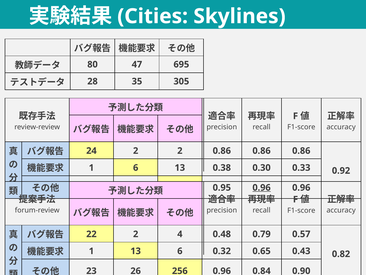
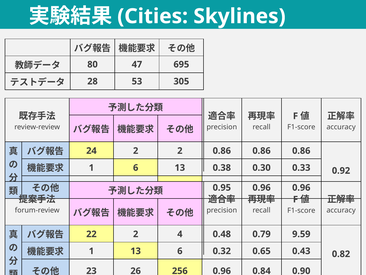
35: 35 -> 53
0.96 at (262, 187) underline: present -> none
0.57: 0.57 -> 9.59
